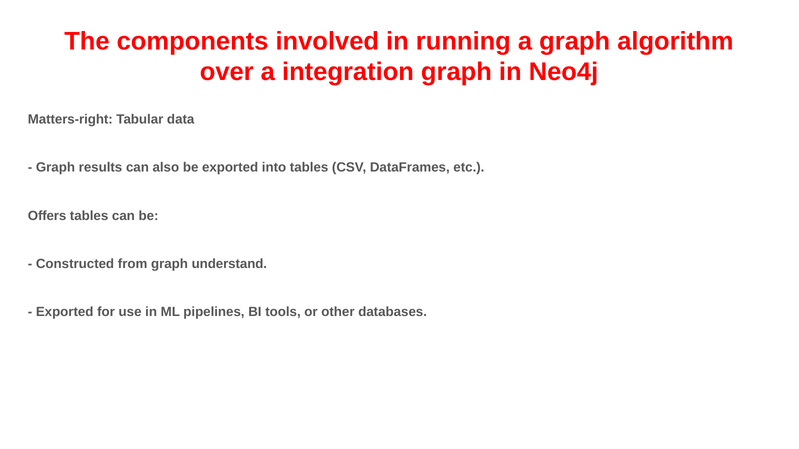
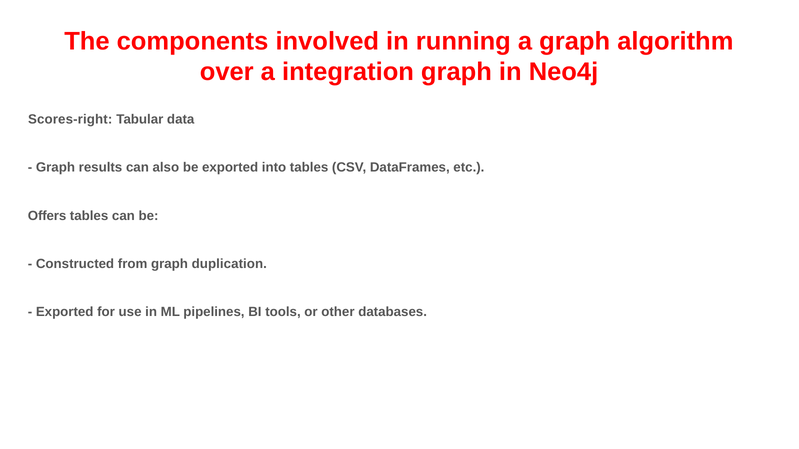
Matters-right: Matters-right -> Scores-right
understand: understand -> duplication
